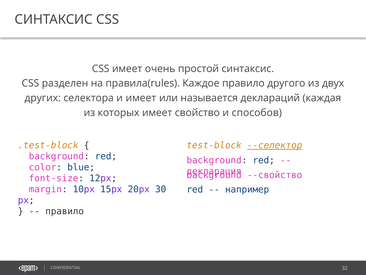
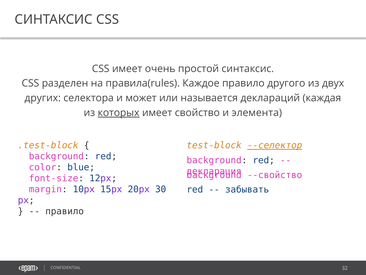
и имеет: имеет -> может
которых underline: none -> present
способов: способов -> элемента
например: например -> забывать
